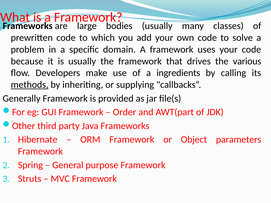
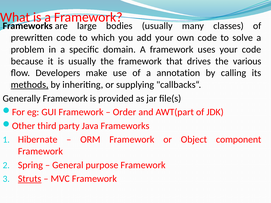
ingredients: ingredients -> annotation
parameters: parameters -> component
Struts underline: none -> present
